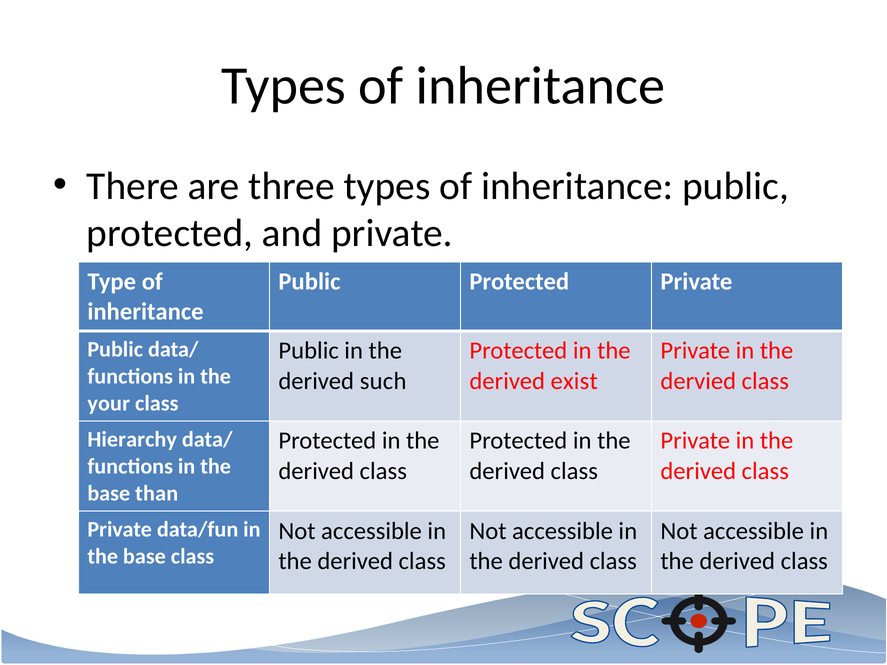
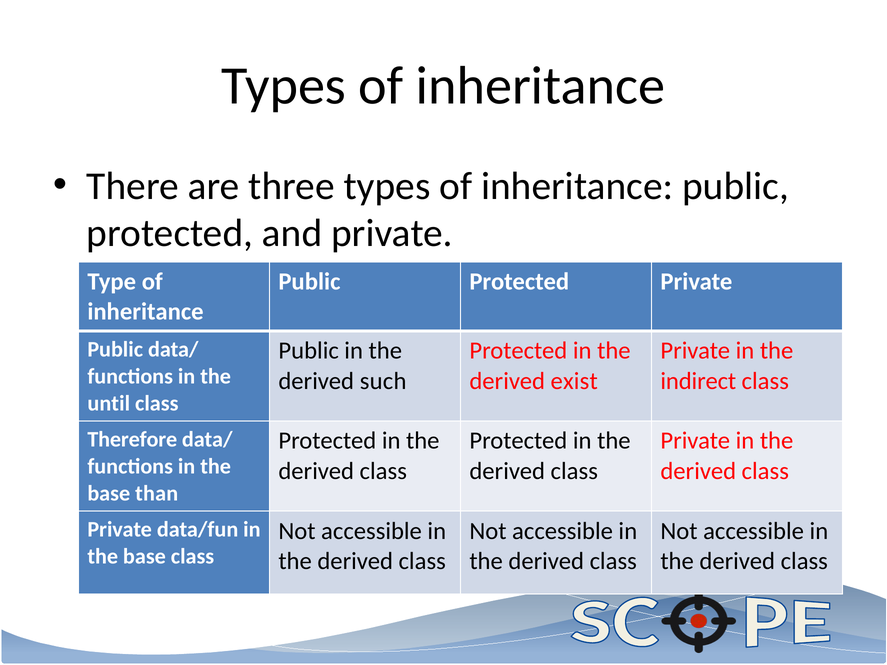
dervied: dervied -> indirect
your: your -> until
Hierarchy: Hierarchy -> Therefore
